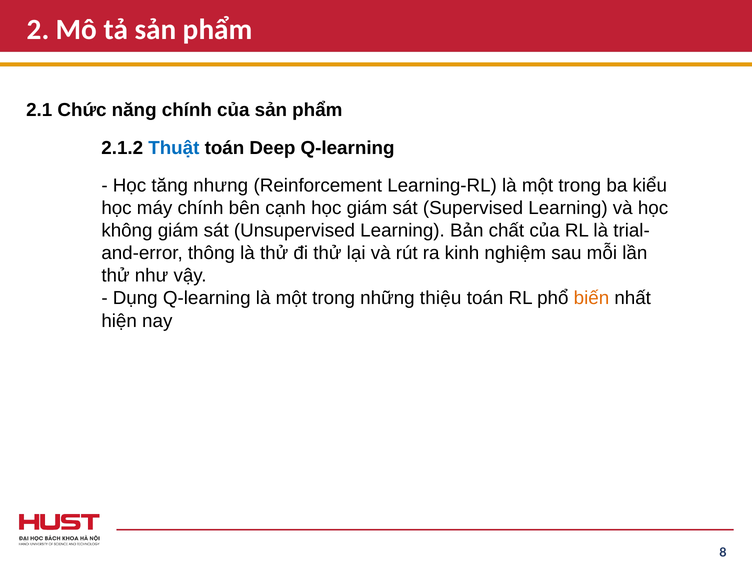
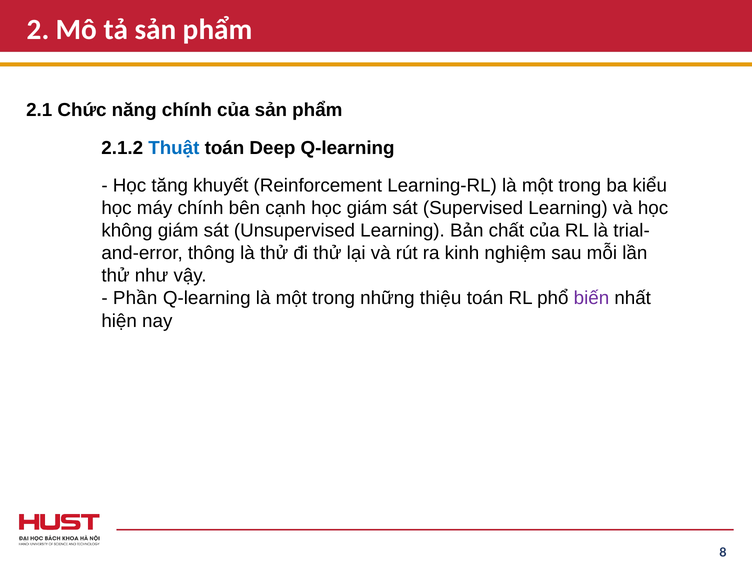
nhưng: nhưng -> khuyết
Dụng: Dụng -> Phần
biến colour: orange -> purple
